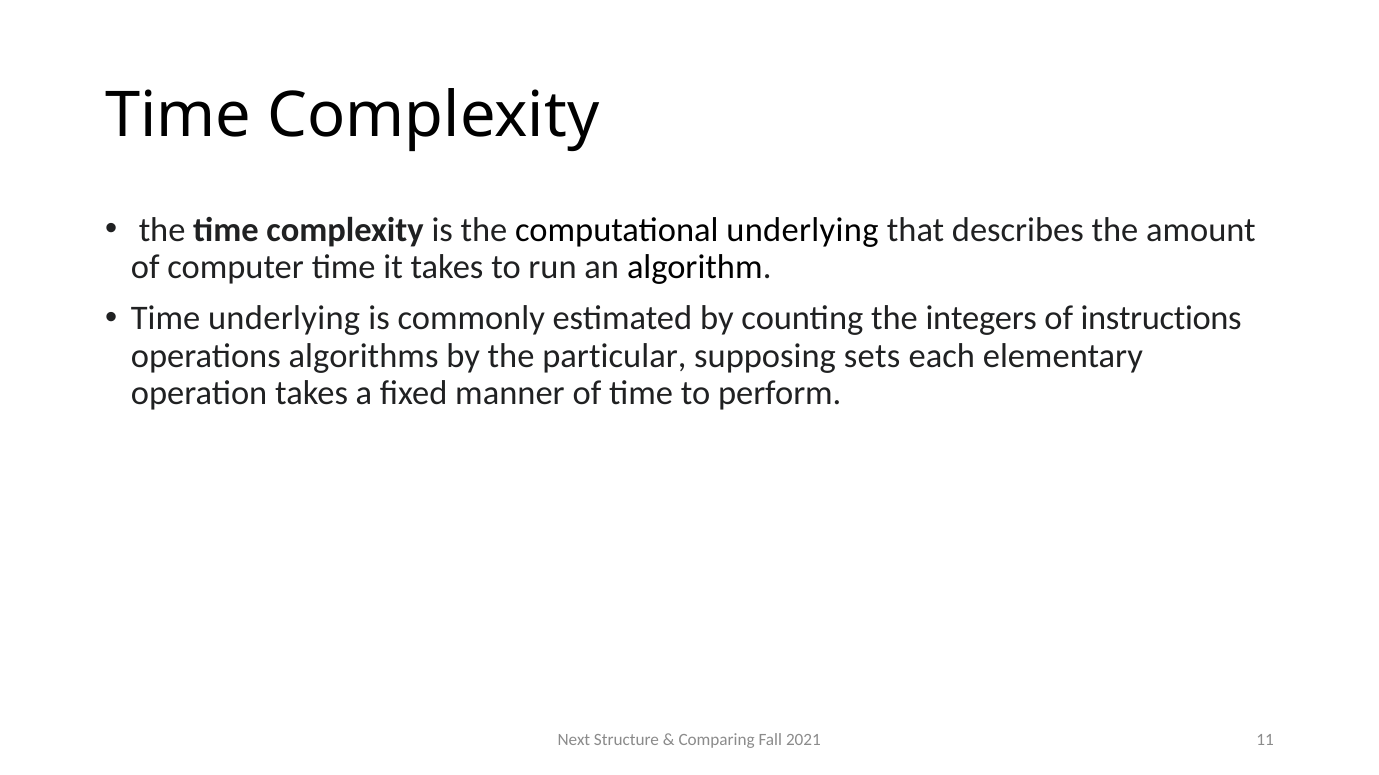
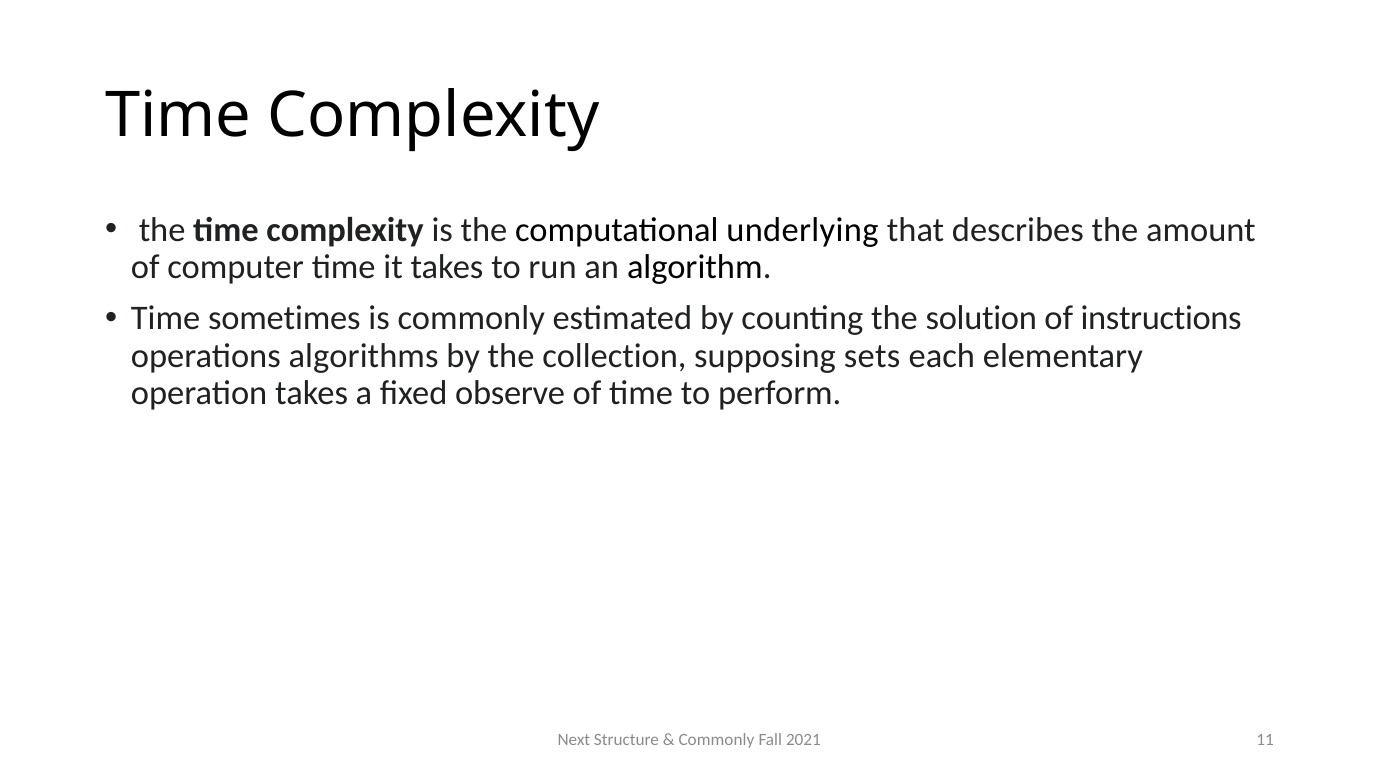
Time underlying: underlying -> sometimes
integers: integers -> solution
particular: particular -> collection
manner: manner -> observe
Comparing at (717, 741): Comparing -> Commonly
